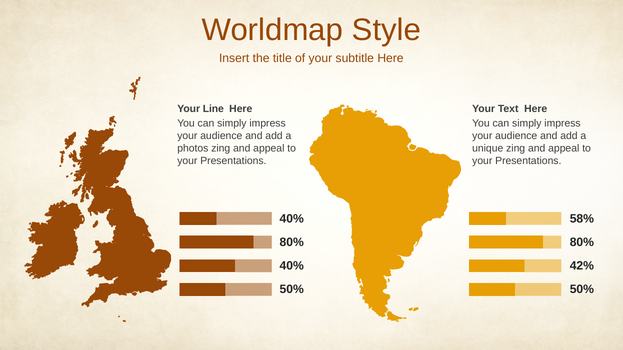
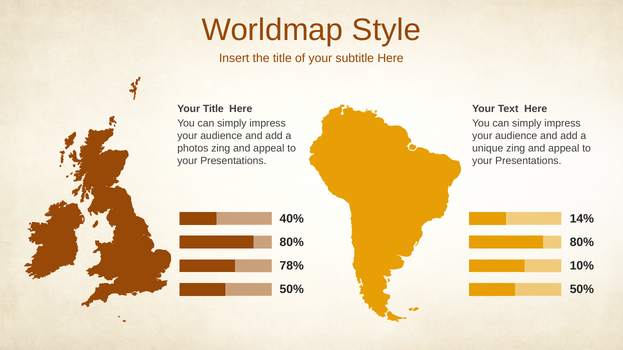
Your Line: Line -> Title
58%: 58% -> 14%
40% at (292, 266): 40% -> 78%
42%: 42% -> 10%
